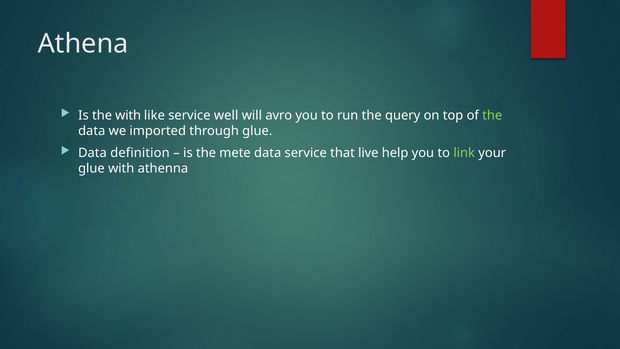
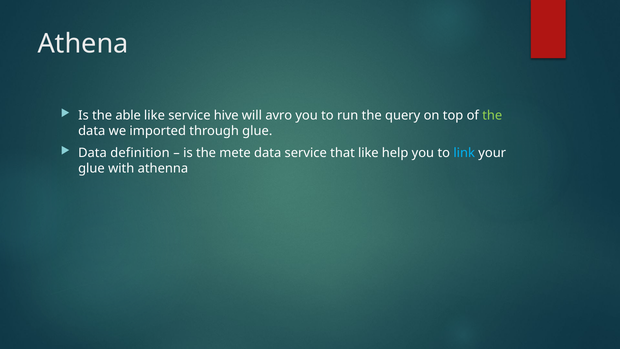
the with: with -> able
well: well -> hive
that live: live -> like
link colour: light green -> light blue
